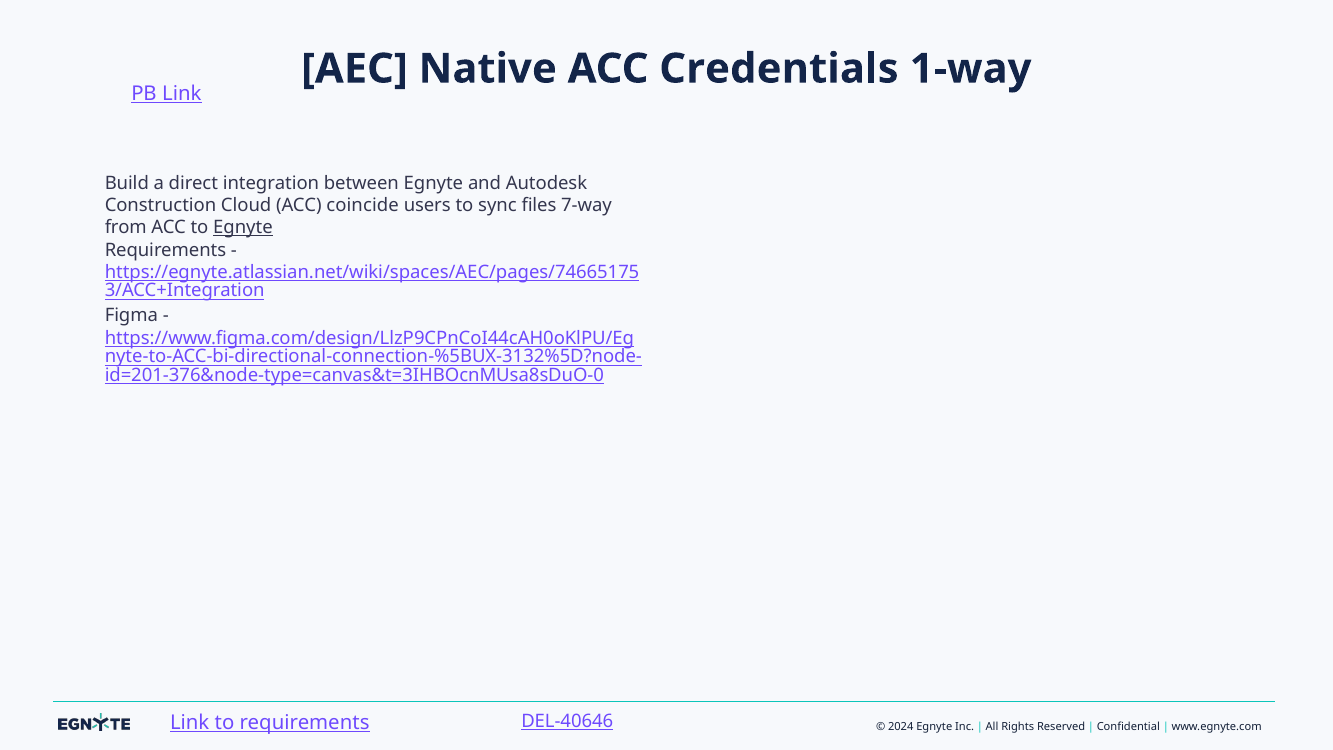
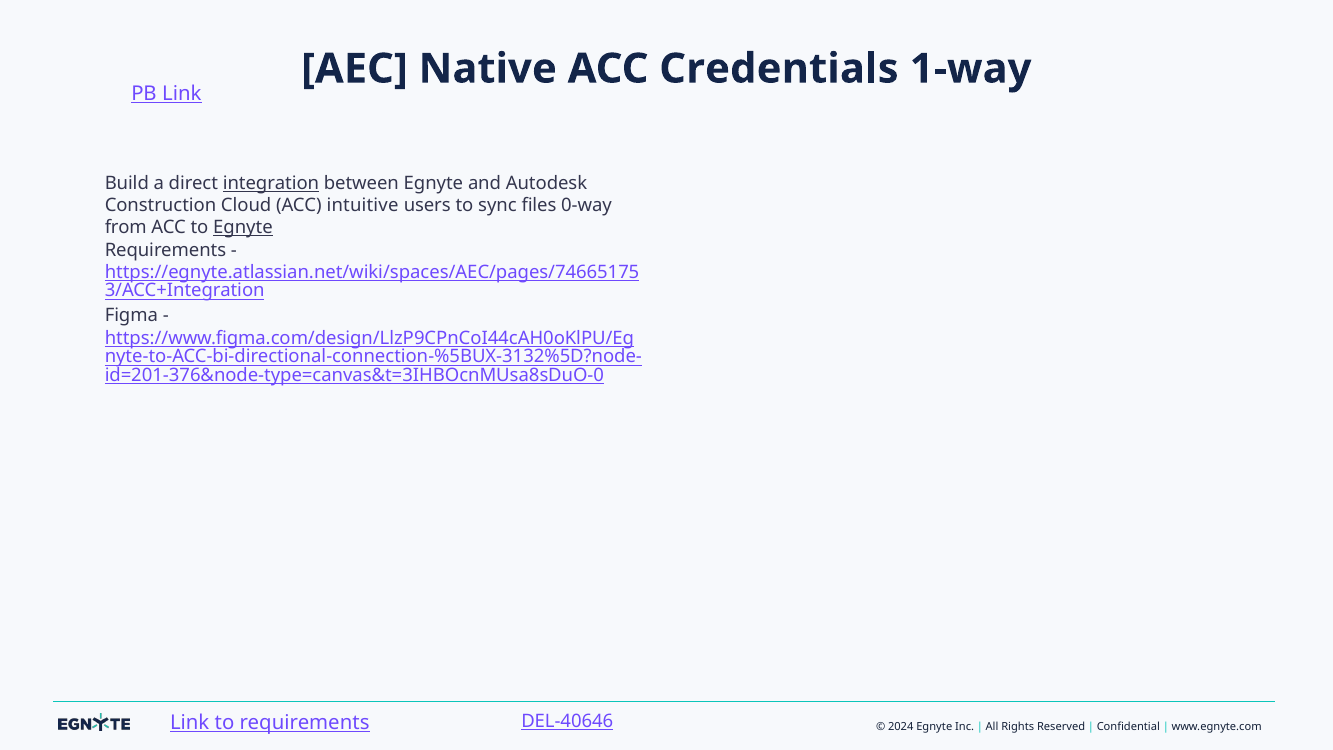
integration underline: none -> present
coincide: coincide -> intuitive
7-way: 7-way -> 0-way
